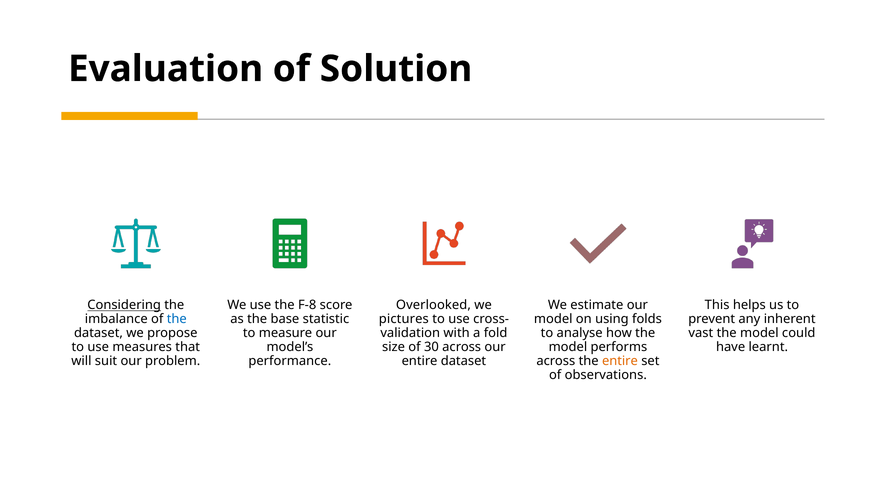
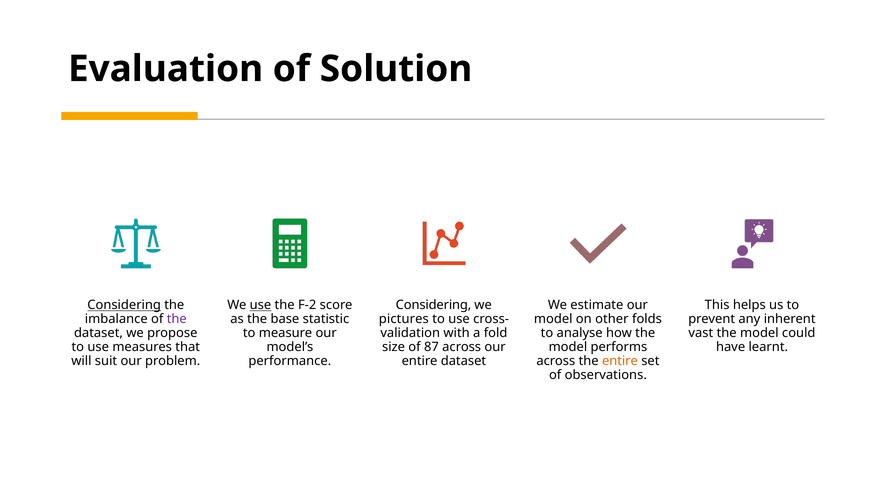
use at (260, 306) underline: none -> present
F-8: F-8 -> F-2
Overlooked at (433, 306): Overlooked -> Considering
the at (177, 320) colour: blue -> purple
using: using -> other
30: 30 -> 87
